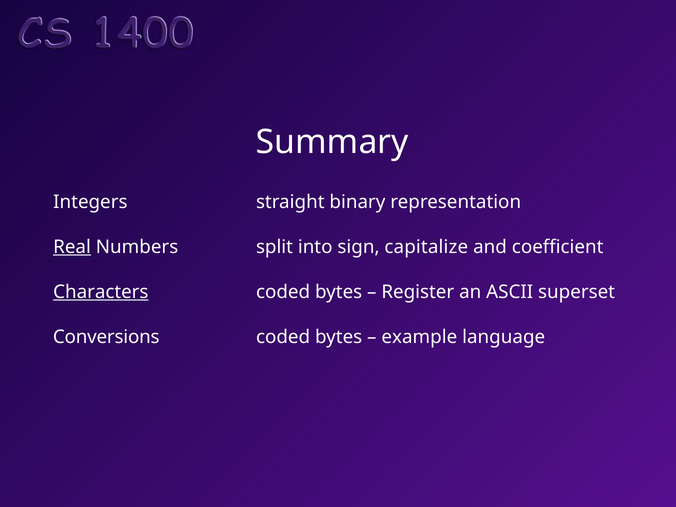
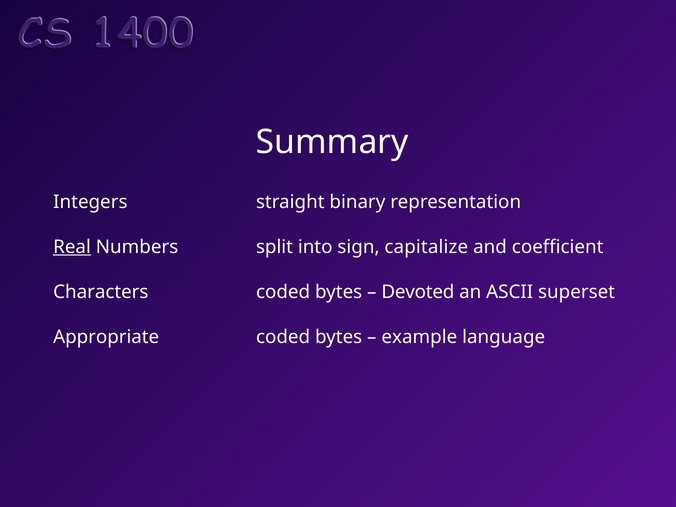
Characters underline: present -> none
Register: Register -> Devoted
Conversions: Conversions -> Appropriate
